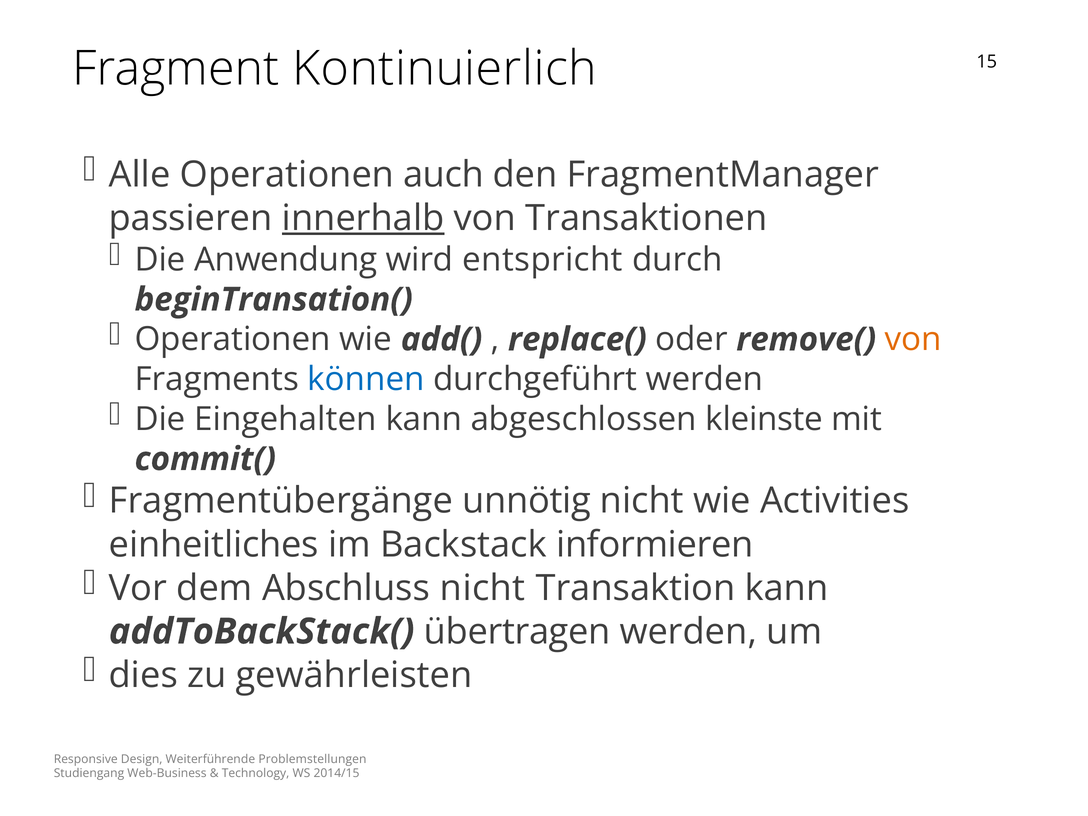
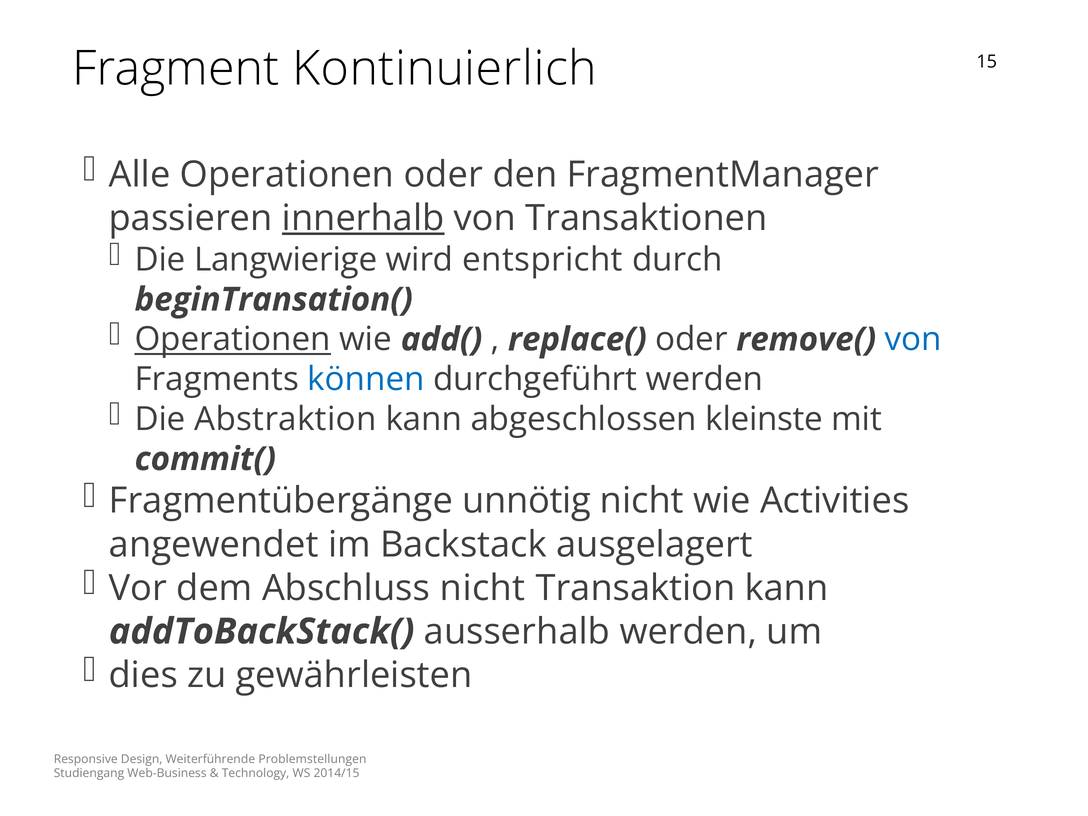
Operationen auch: auch -> oder
Anwendung: Anwendung -> Langwierige
Operationen at (233, 339) underline: none -> present
von at (913, 339) colour: orange -> blue
Eingehalten: Eingehalten -> Abstraktion
einheitliches: einheitliches -> angewendet
informieren: informieren -> ausgelagert
übertragen: übertragen -> ausserhalb
